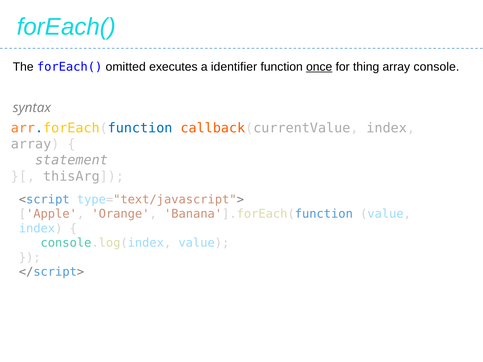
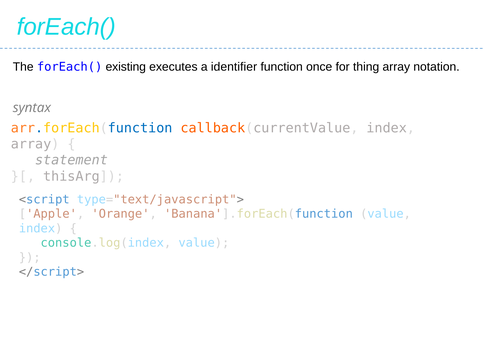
omitted: omitted -> existing
once underline: present -> none
console: console -> notation
